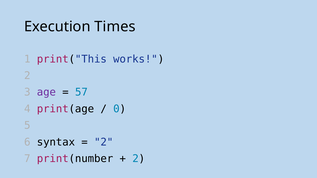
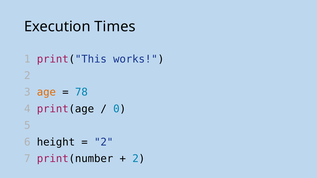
age colour: purple -> orange
57: 57 -> 78
syntax: syntax -> height
